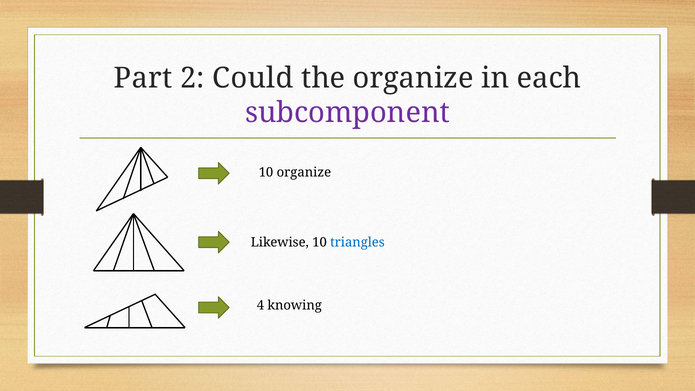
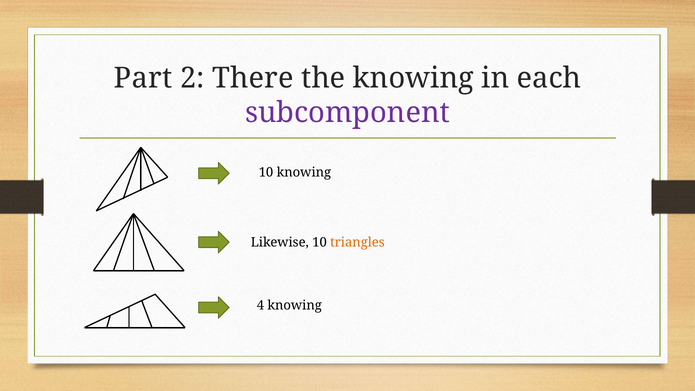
Could: Could -> There
the organize: organize -> knowing
10 organize: organize -> knowing
triangles colour: blue -> orange
